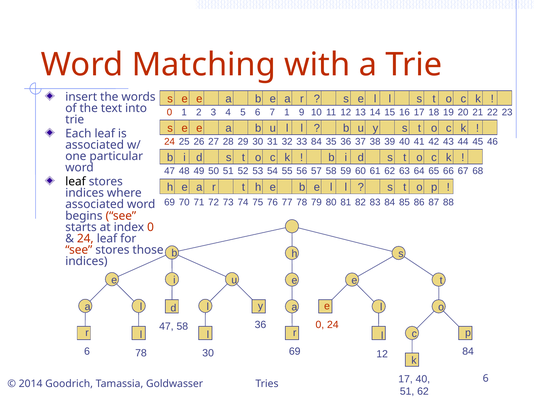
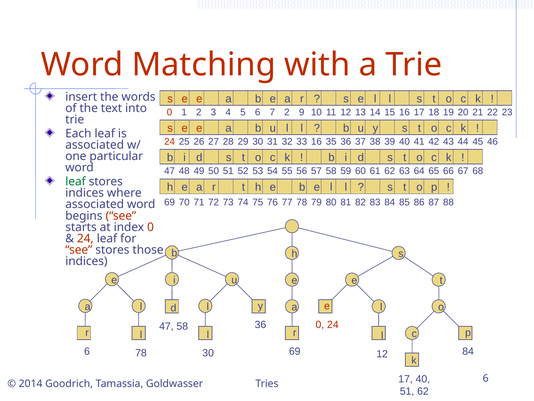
7 1: 1 -> 2
33 84: 84 -> 16
leaf at (76, 181) colour: black -> green
